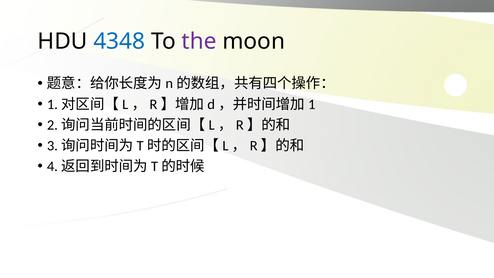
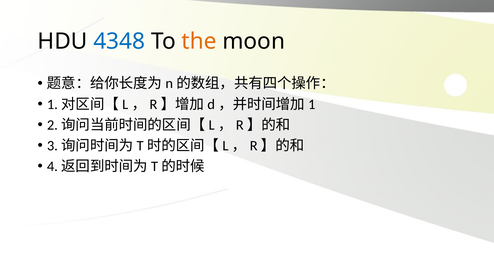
the colour: purple -> orange
